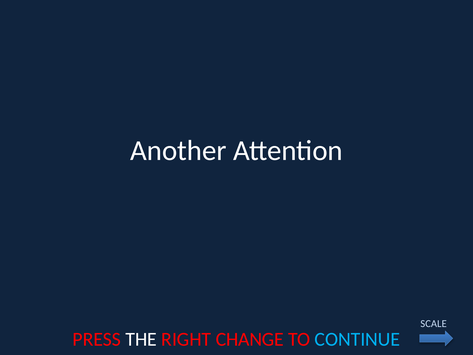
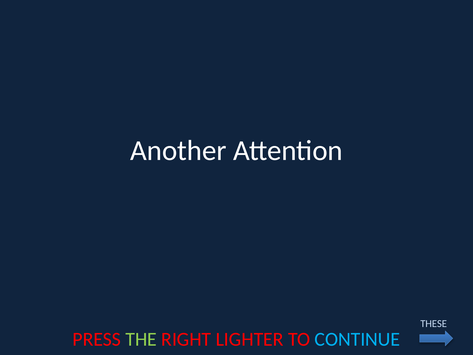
SCALE: SCALE -> THESE
THE colour: white -> light green
CHANGE: CHANGE -> LIGHTER
